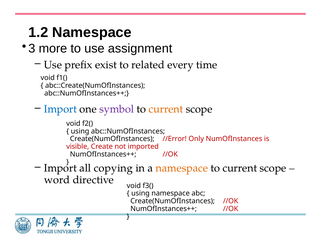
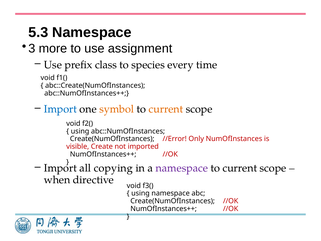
1.2: 1.2 -> 5.3
exist: exist -> class
related: related -> species
symbol colour: purple -> orange
namespace at (182, 168) colour: orange -> purple
word: word -> when
